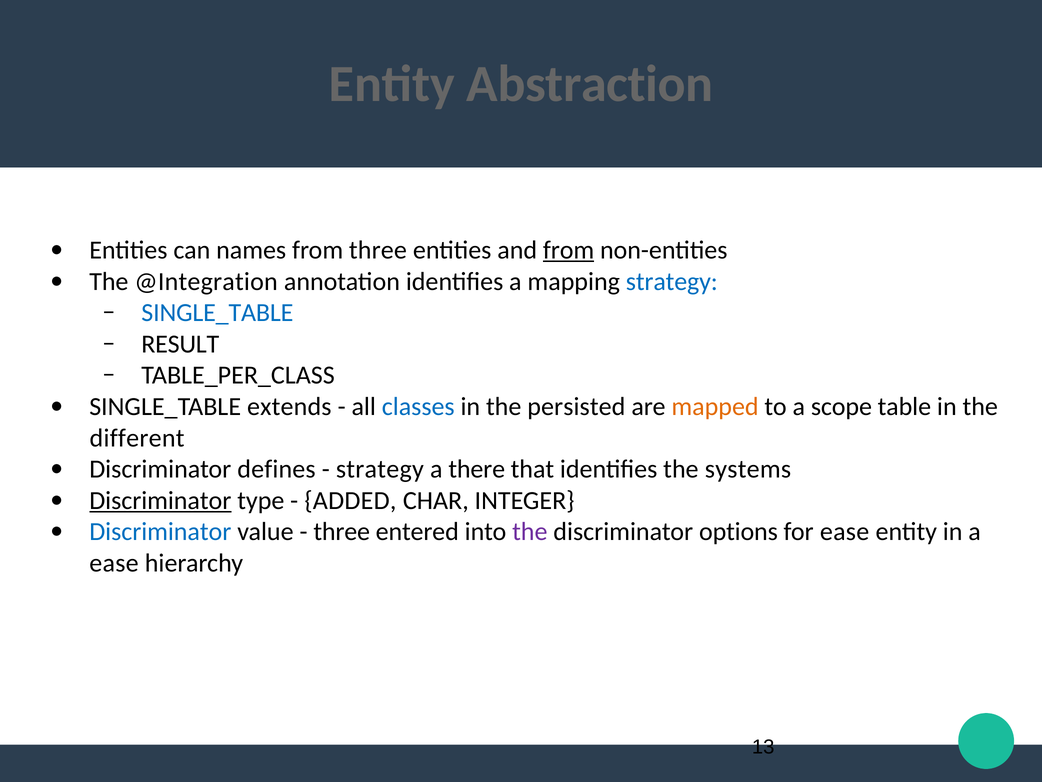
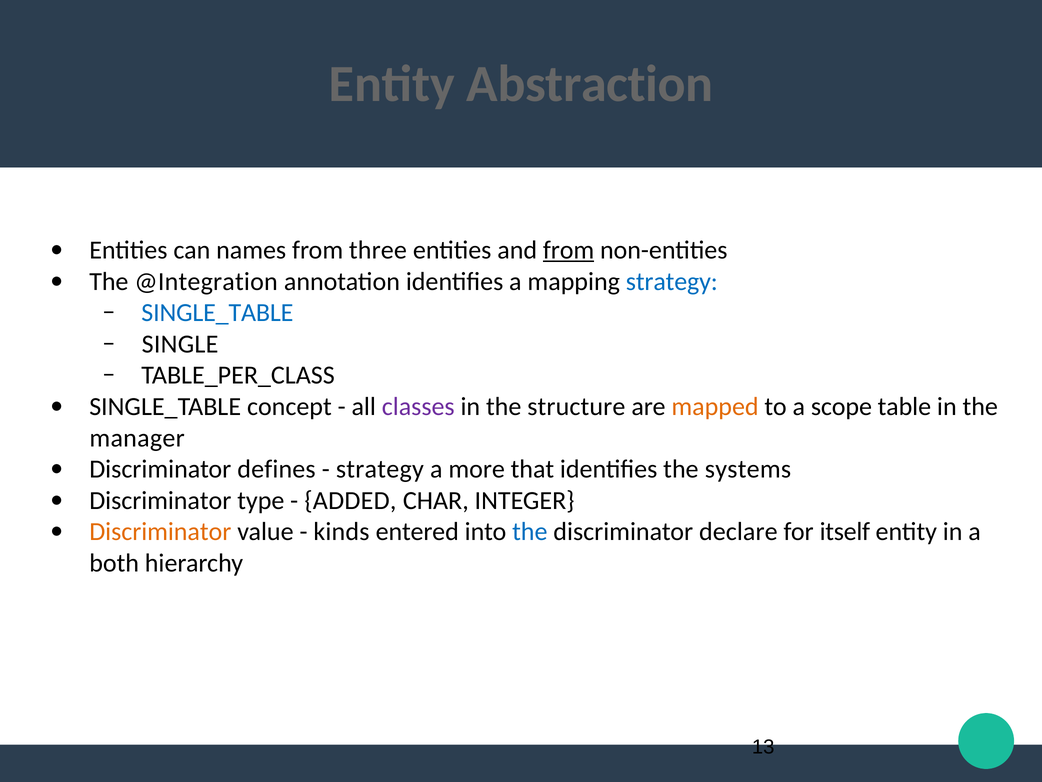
RESULT: RESULT -> SINGLE
extends: extends -> concept
classes colour: blue -> purple
persisted: persisted -> structure
different: different -> manager
there: there -> more
Discriminator at (160, 500) underline: present -> none
Discriminator at (160, 531) colour: blue -> orange
three at (342, 531): three -> kinds
the at (530, 531) colour: purple -> blue
options: options -> declare
for ease: ease -> itself
ease at (114, 563): ease -> both
